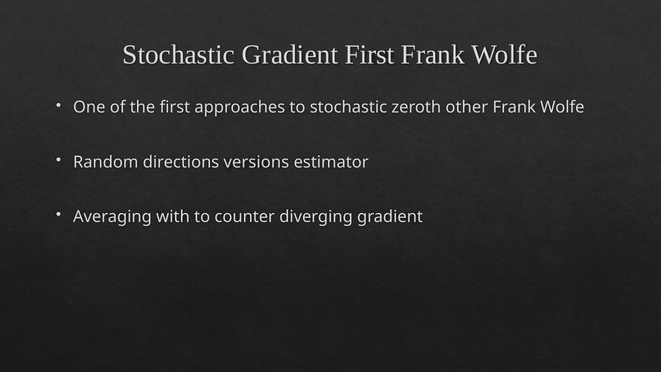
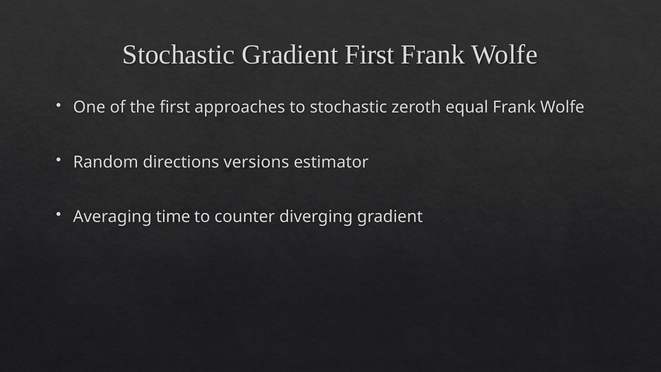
other: other -> equal
with: with -> time
